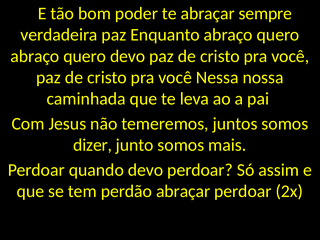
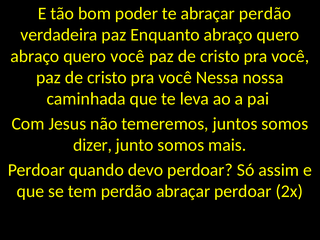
abraçar sempre: sempre -> perdão
quero devo: devo -> você
